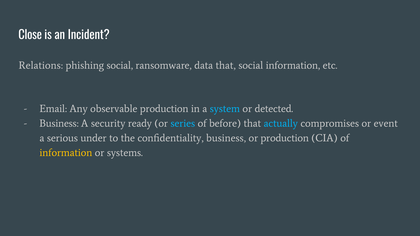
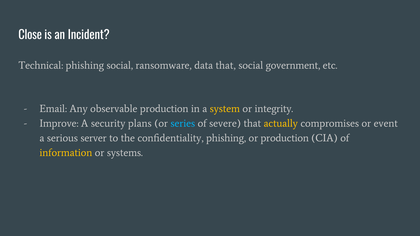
Relations: Relations -> Technical
social information: information -> government
system colour: light blue -> yellow
detected: detected -> integrity
Business at (59, 123): Business -> Improve
ready: ready -> plans
before: before -> severe
actually colour: light blue -> yellow
under: under -> server
confidentiality business: business -> phishing
